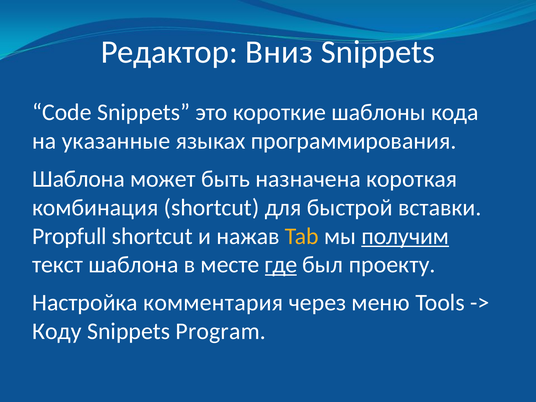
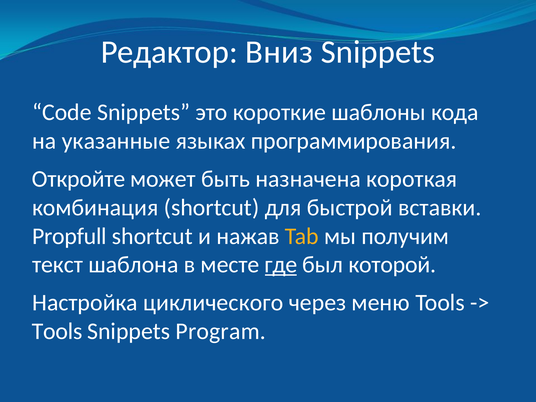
Шаблона at (79, 179): Шаблона -> Откройте
получим underline: present -> none
проекту: проекту -> которой
комментария: комментария -> циклического
Коду at (57, 331): Коду -> Tools
